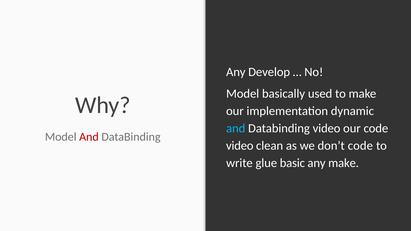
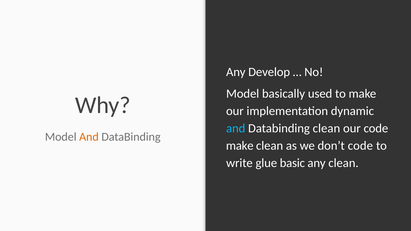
Databinding video: video -> clean
And at (89, 137) colour: red -> orange
video at (240, 146): video -> make
any make: make -> clean
